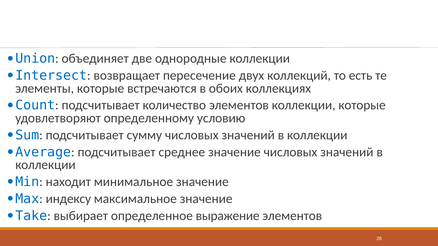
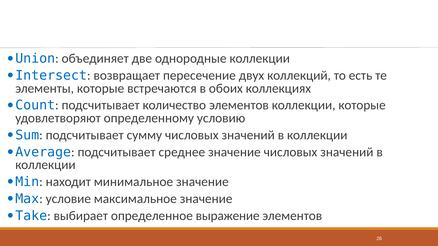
индексу: индексу -> условие
